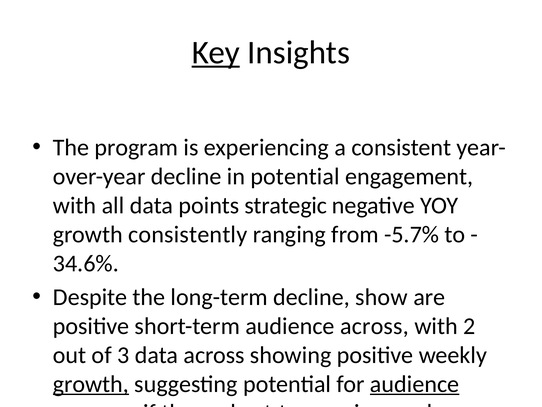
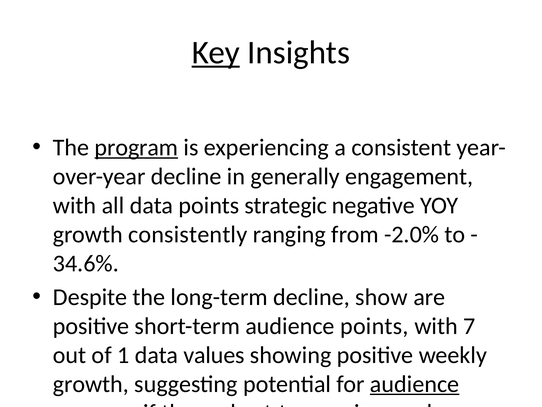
program at (136, 147) underline: none -> present
in potential: potential -> generally
-5.7%: -5.7% -> -2.0%
audience across: across -> points
2: 2 -> 7
3: 3 -> 1
data across: across -> values
growth at (91, 384) underline: present -> none
